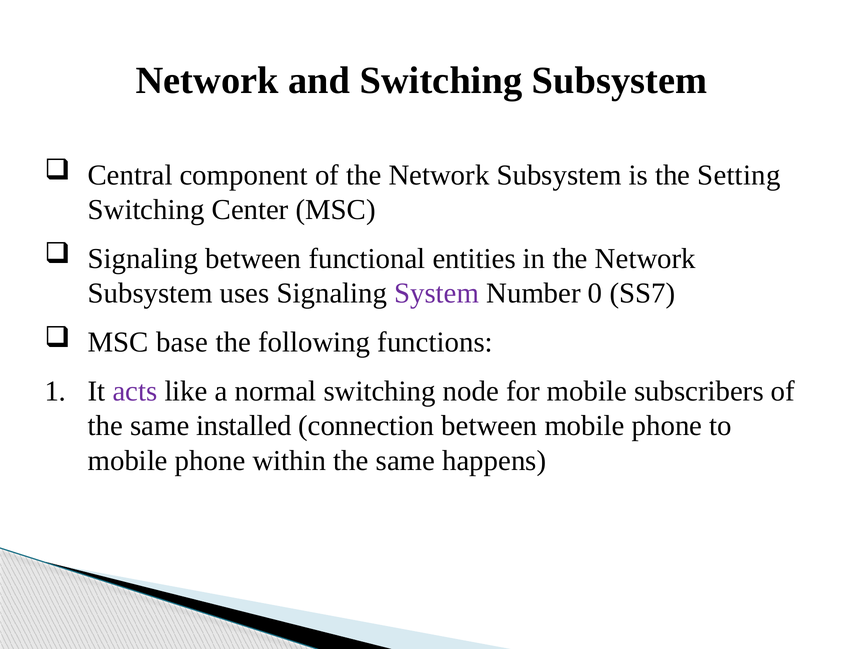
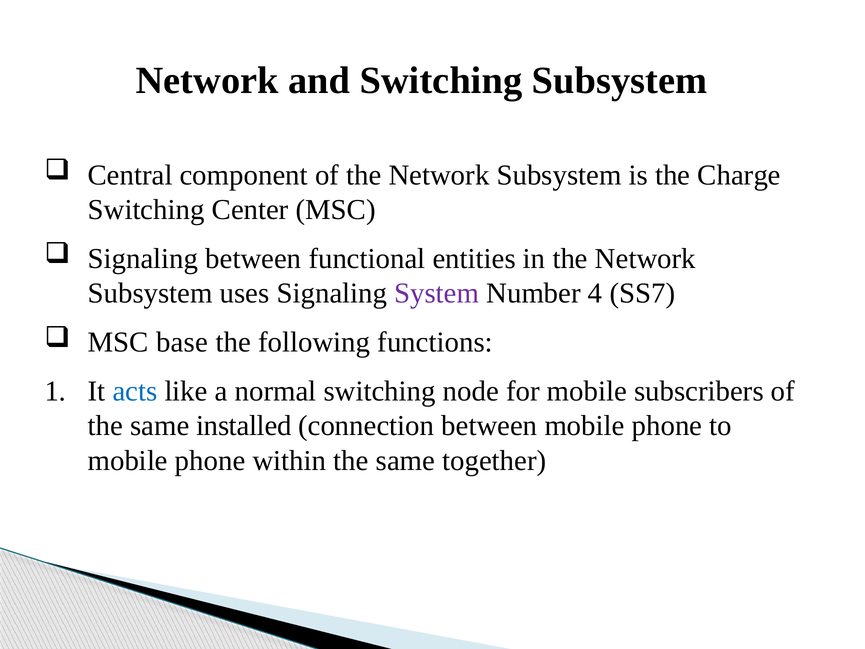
Setting: Setting -> Charge
0: 0 -> 4
acts colour: purple -> blue
happens: happens -> together
